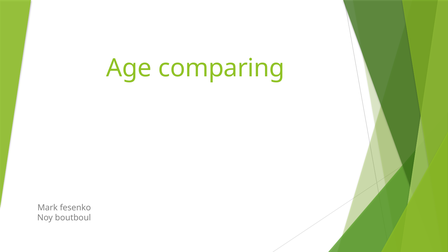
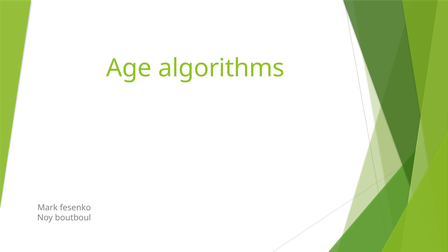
comparing: comparing -> algorithms
